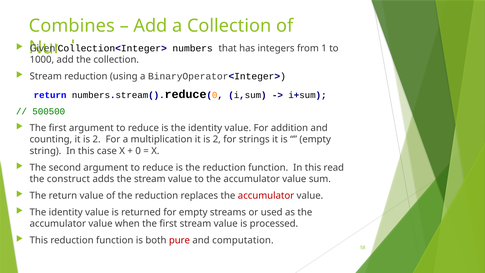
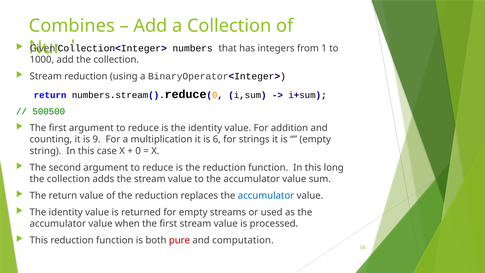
counting it is 2: 2 -> 9
multiplication it is 2: 2 -> 6
read: read -> long
construct at (68, 179): construct -> collection
accumulator at (266, 196) colour: red -> blue
